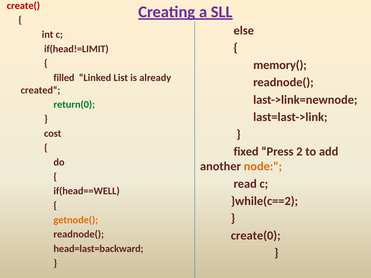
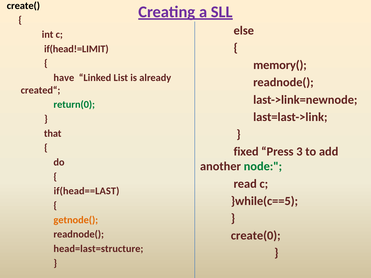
create( colour: red -> black
filled: filled -> have
cost: cost -> that
2: 2 -> 3
node colour: orange -> green
if(head==WELL: if(head==WELL -> if(head==LAST
}while(c==2: }while(c==2 -> }while(c==5
head=last=backward: head=last=backward -> head=last=structure
